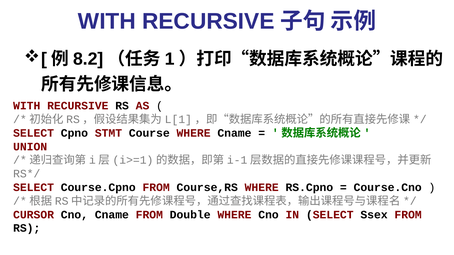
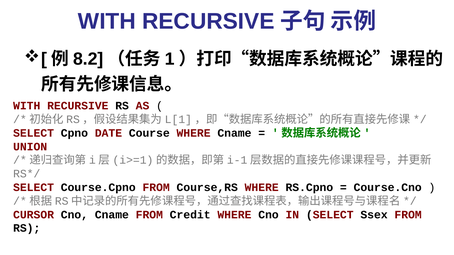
STMT: STMT -> DATE
Double: Double -> Credit
